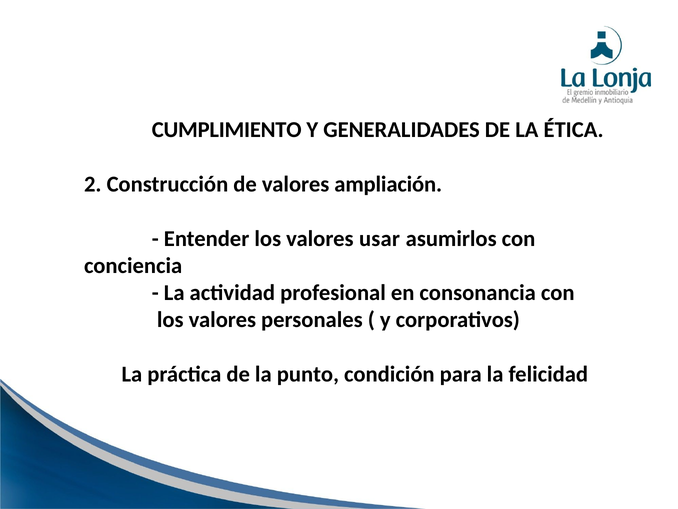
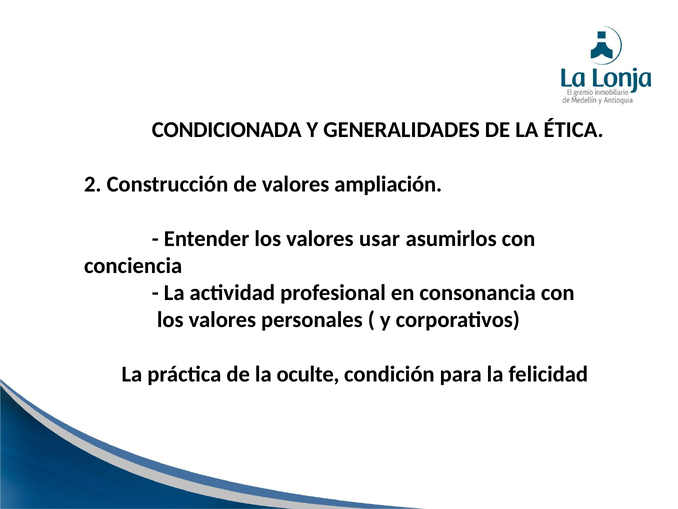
CUMPLIMIENTO: CUMPLIMIENTO -> CONDICIONADA
punto: punto -> oculte
